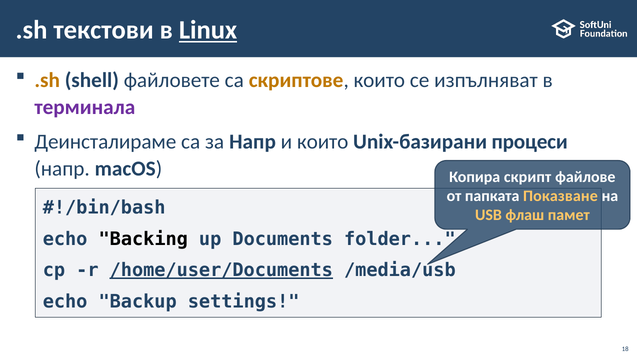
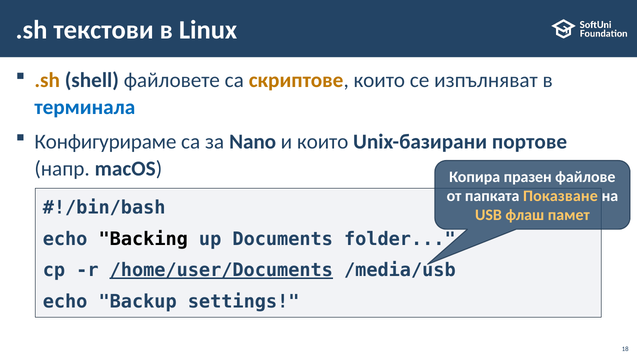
Linux underline: present -> none
терминала colour: purple -> blue
Деинсталираме: Деинсталираме -> Конфигурираме
за Напр: Напр -> Nano
процеси: процеси -> портове
скрипт: скрипт -> празен
